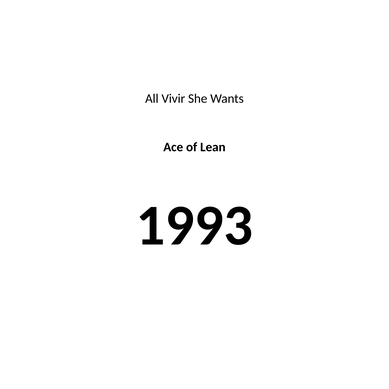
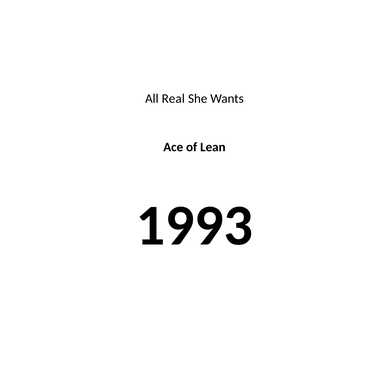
Vivir: Vivir -> Real
